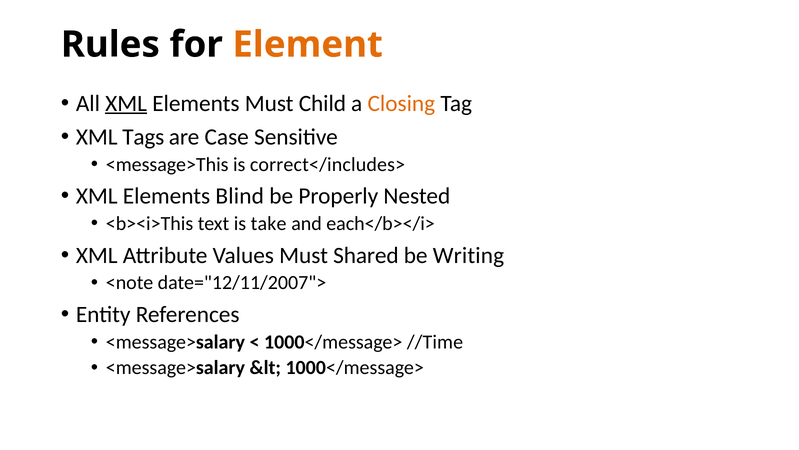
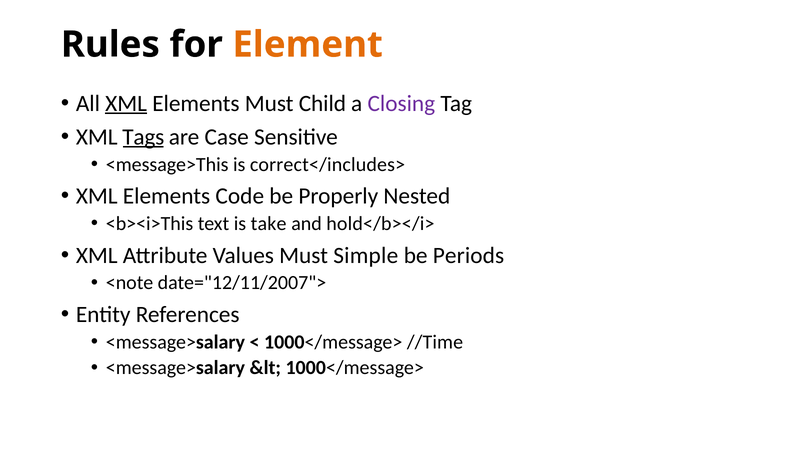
Closing colour: orange -> purple
Tags underline: none -> present
Blind: Blind -> Code
each</b></i>: each</b></i> -> hold</b></i>
Shared: Shared -> Simple
Writing: Writing -> Periods
